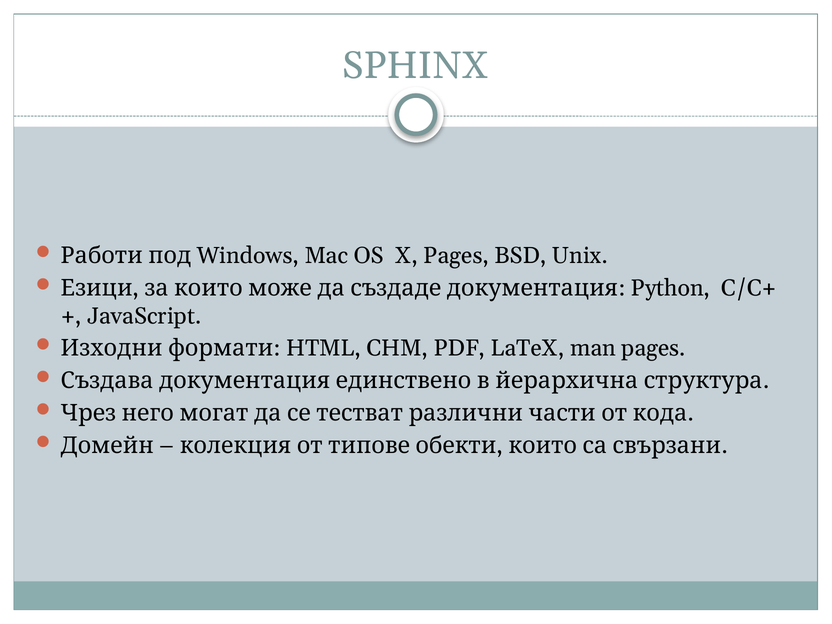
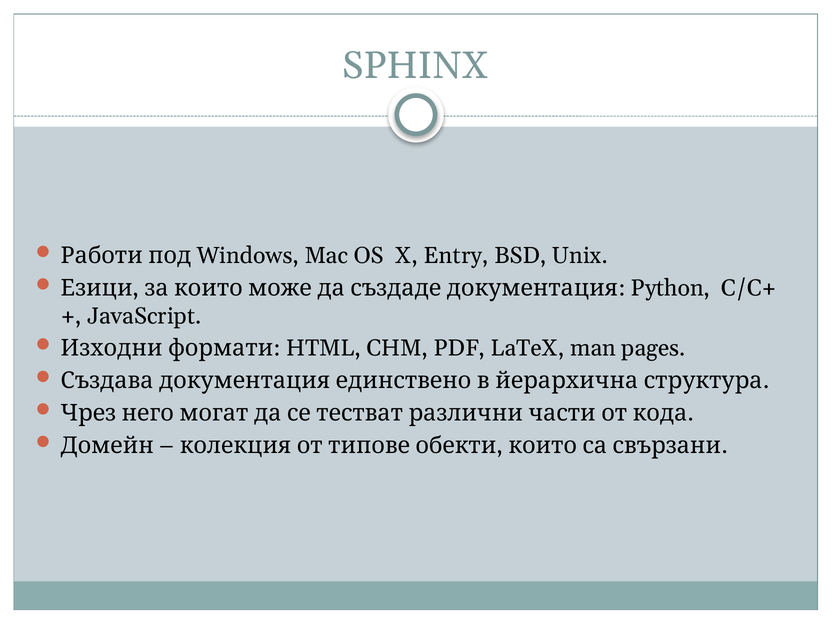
X Pages: Pages -> Entry
